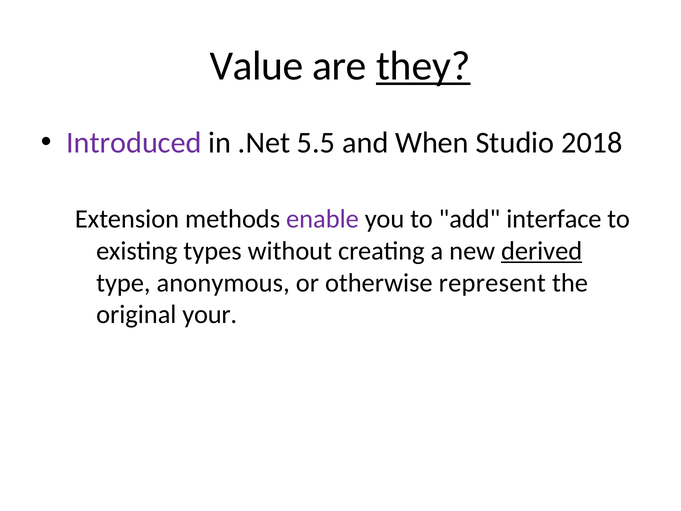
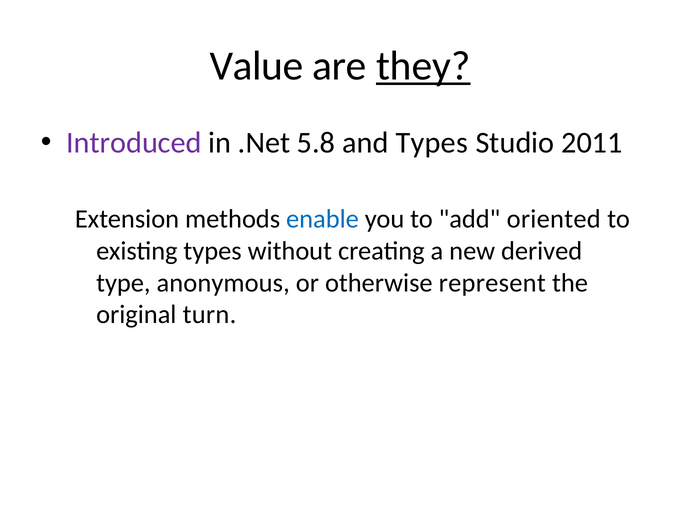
5.5: 5.5 -> 5.8
and When: When -> Types
2018: 2018 -> 2011
enable colour: purple -> blue
interface: interface -> oriented
derived underline: present -> none
your: your -> turn
